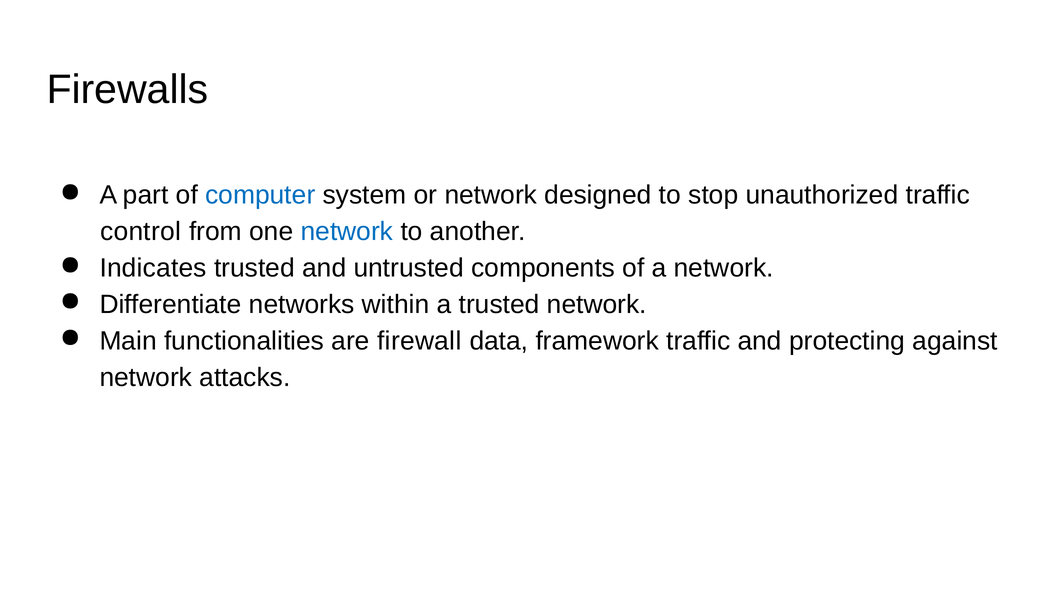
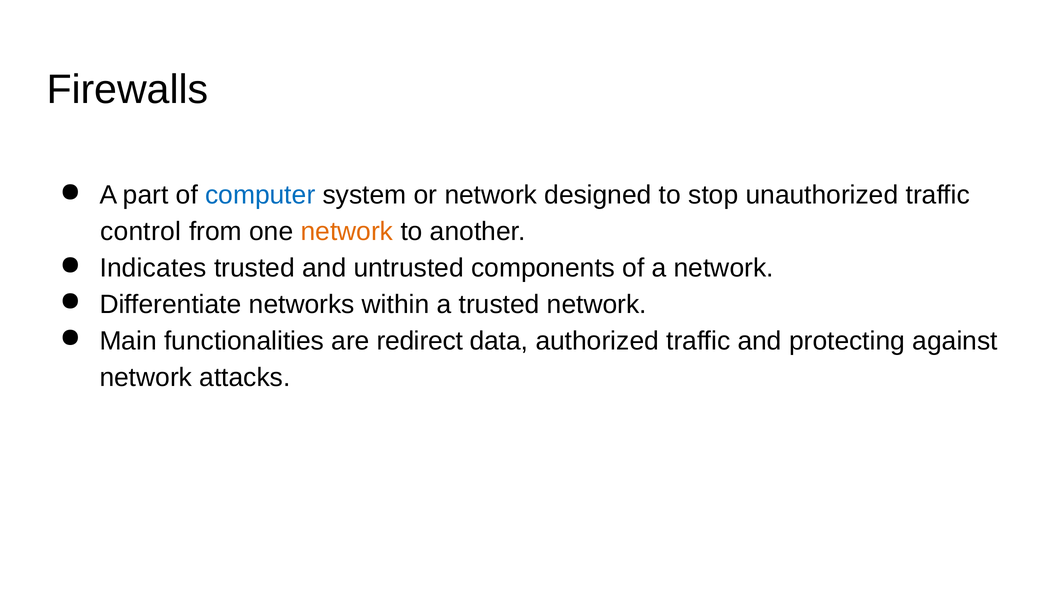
network at (347, 232) colour: blue -> orange
firewall: firewall -> redirect
framework: framework -> authorized
